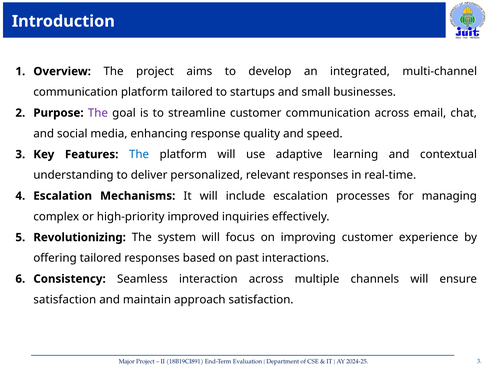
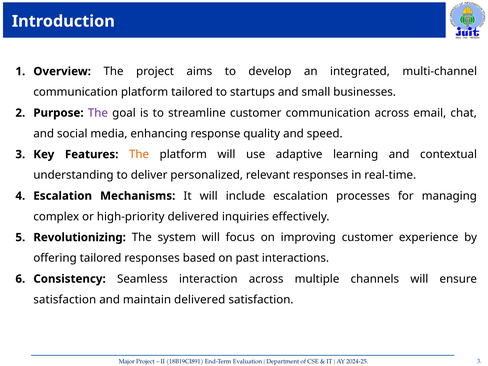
The at (139, 154) colour: blue -> orange
high-priority improved: improved -> delivered
maintain approach: approach -> delivered
